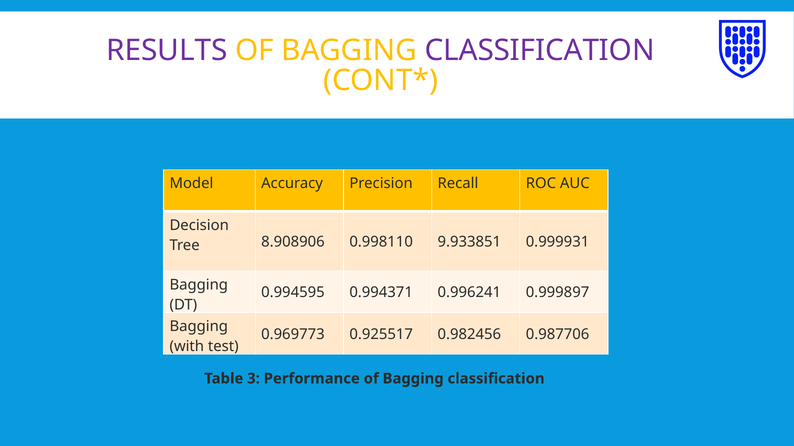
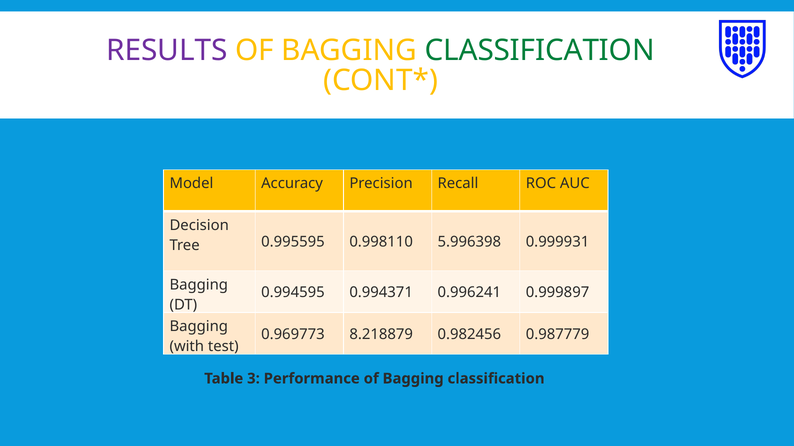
CLASSIFICATION at (540, 50) colour: purple -> green
8.908906: 8.908906 -> 0.995595
9.933851: 9.933851 -> 5.996398
0.925517: 0.925517 -> 8.218879
0.987706: 0.987706 -> 0.987779
